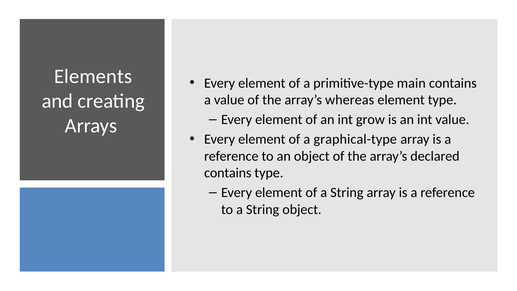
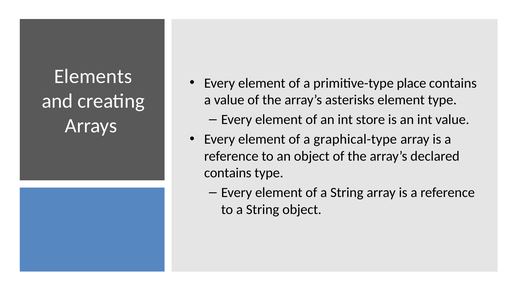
main: main -> place
whereas: whereas -> asterisks
grow: grow -> store
